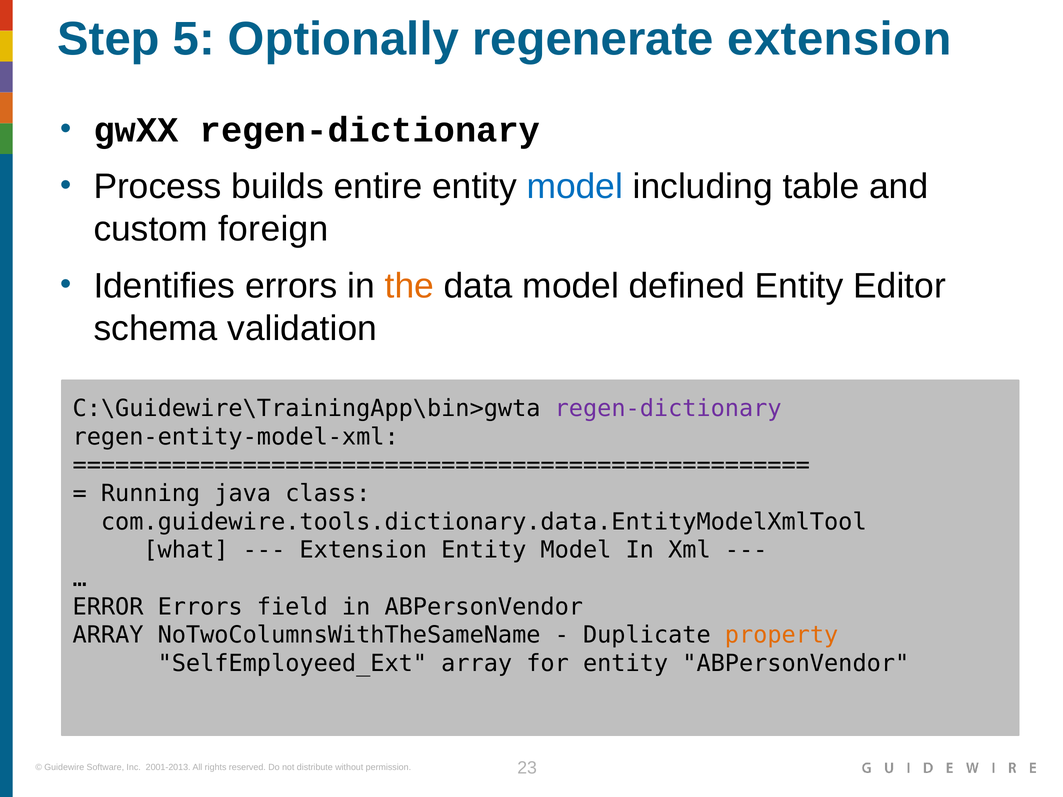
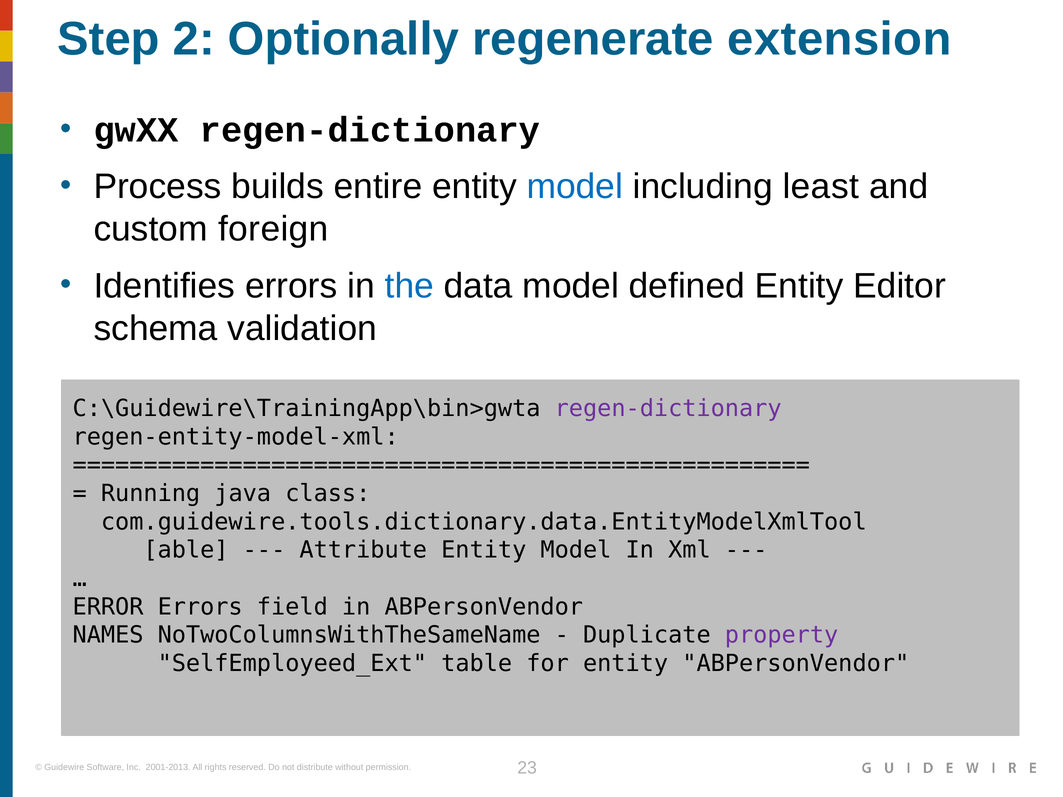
5: 5 -> 2
table: table -> least
the colour: orange -> blue
what: what -> able
Extension at (363, 550): Extension -> Attribute
ARRAY at (108, 635): ARRAY -> NAMES
property colour: orange -> purple
SelfEmployeed_Ext array: array -> table
